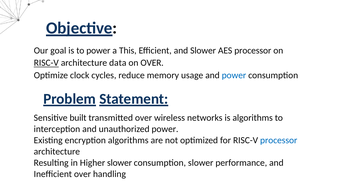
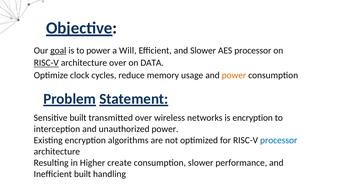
goal underline: none -> present
a This: This -> Will
architecture data: data -> over
on OVER: OVER -> DATA
power at (234, 75) colour: blue -> orange
is algorithms: algorithms -> encryption
Higher slower: slower -> create
Inefficient over: over -> built
